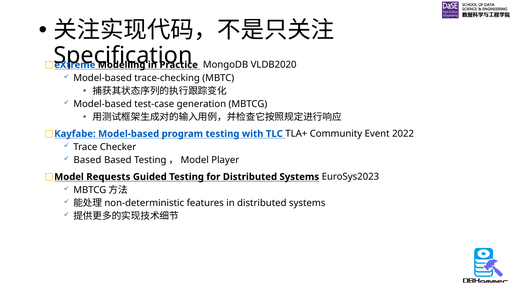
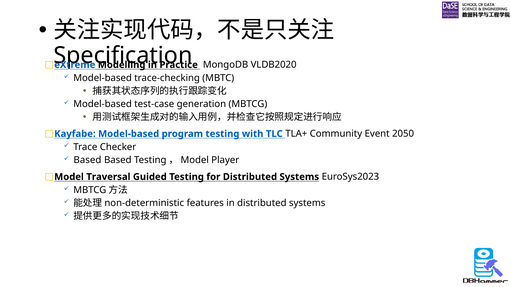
2022: 2022 -> 2050
Requests: Requests -> Traversal
